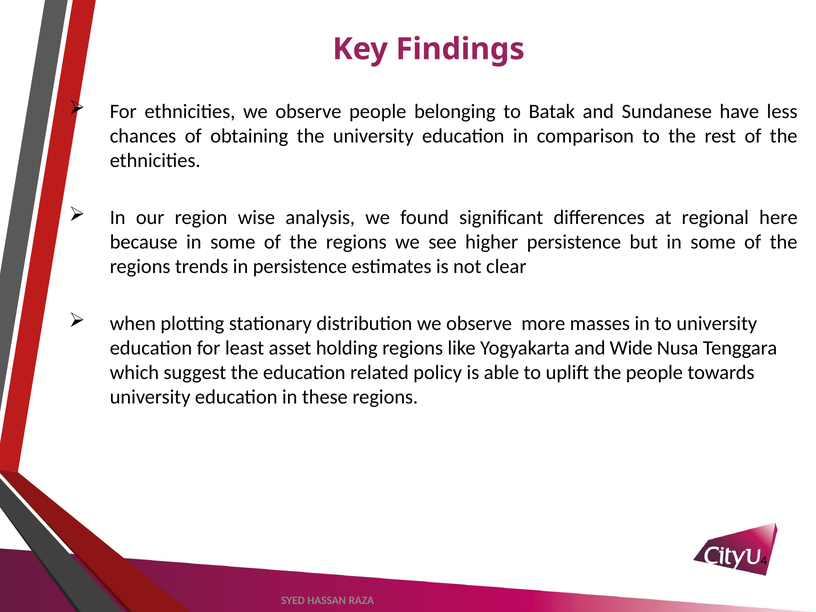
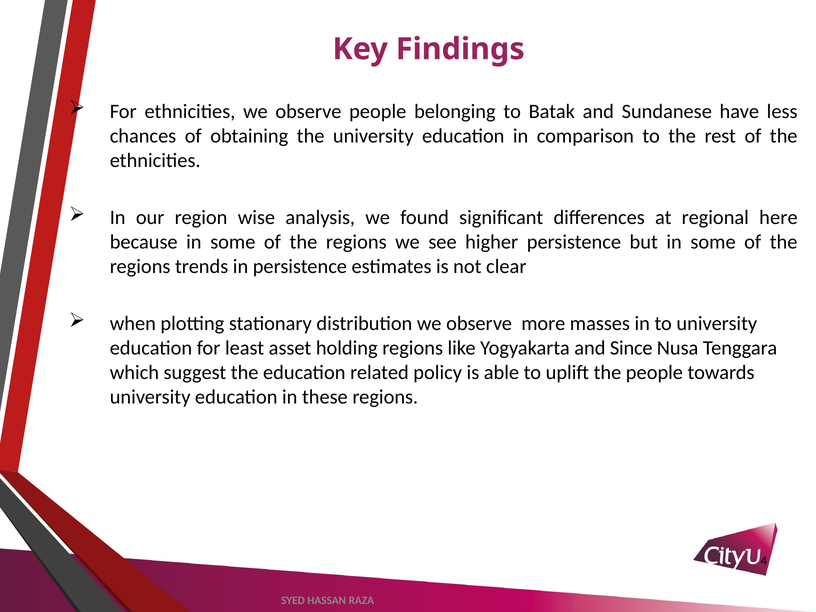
Wide: Wide -> Since
